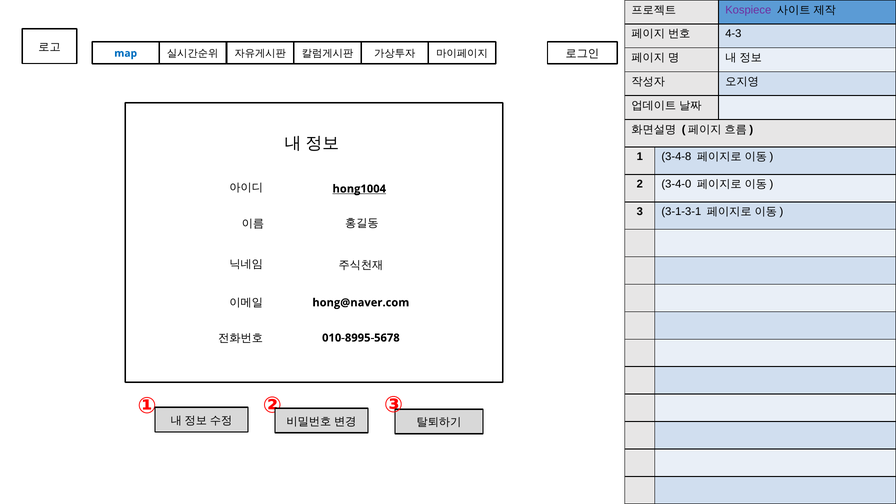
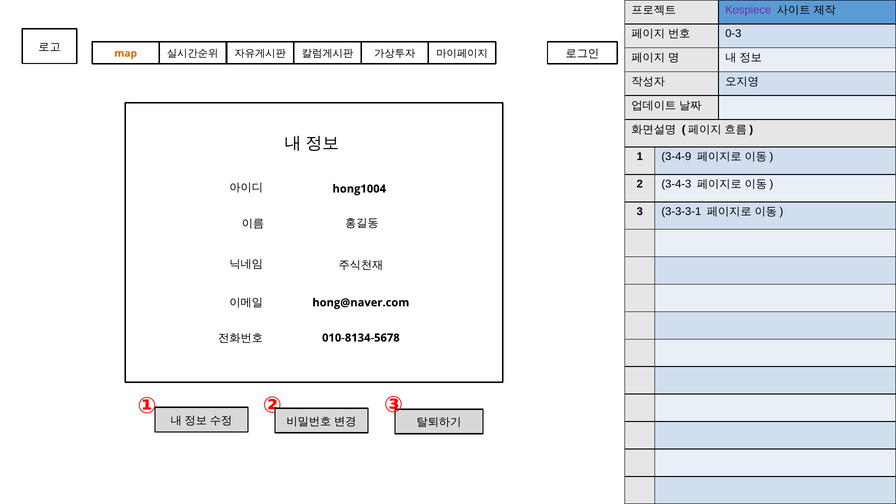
4-3: 4-3 -> 0-3
map colour: blue -> orange
3-4-8: 3-4-8 -> 3-4-9
3-4-0: 3-4-0 -> 3-4-3
hong1004 underline: present -> none
3-1-3-1: 3-1-3-1 -> 3-3-3-1
010-8995-5678: 010-8995-5678 -> 010-8134-5678
